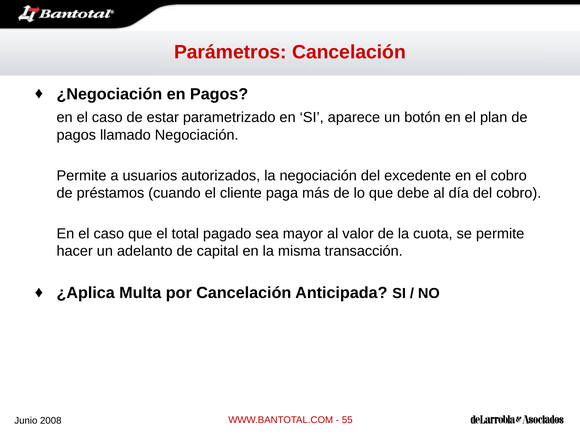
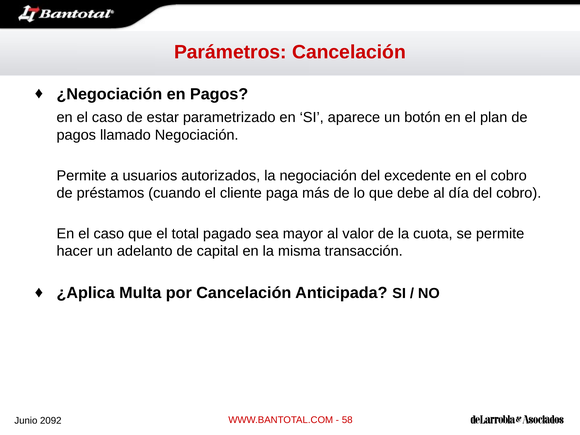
55: 55 -> 58
2008: 2008 -> 2092
